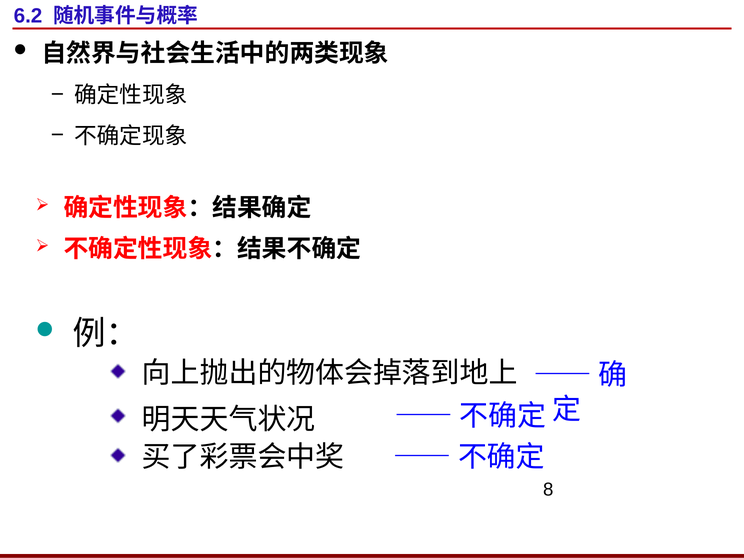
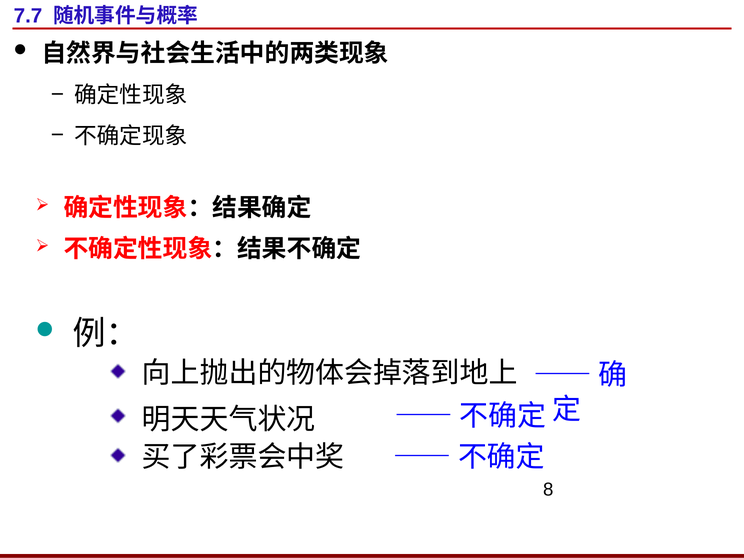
6.2: 6.2 -> 7.7
